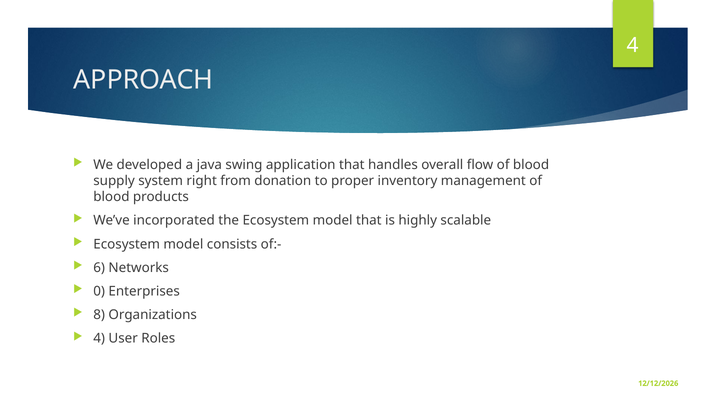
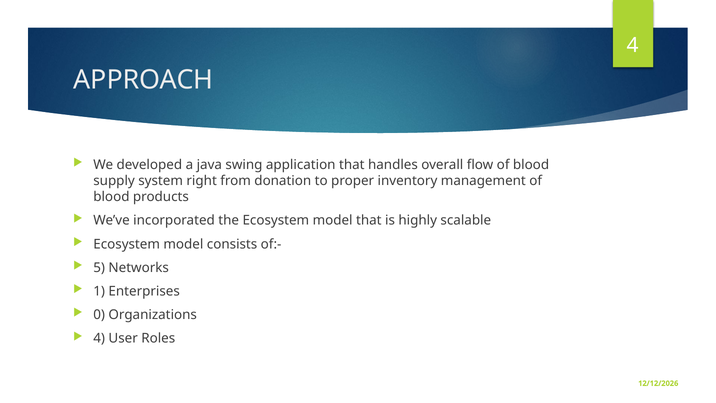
6: 6 -> 5
0: 0 -> 1
8: 8 -> 0
